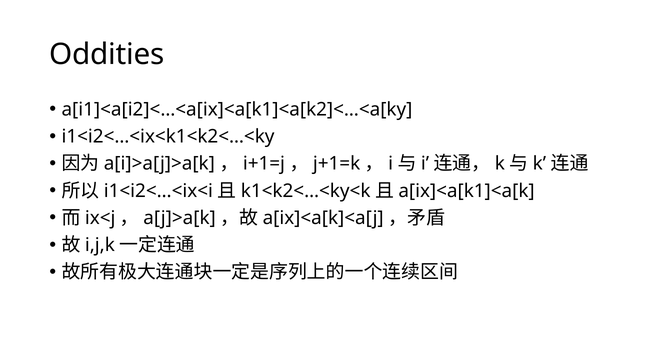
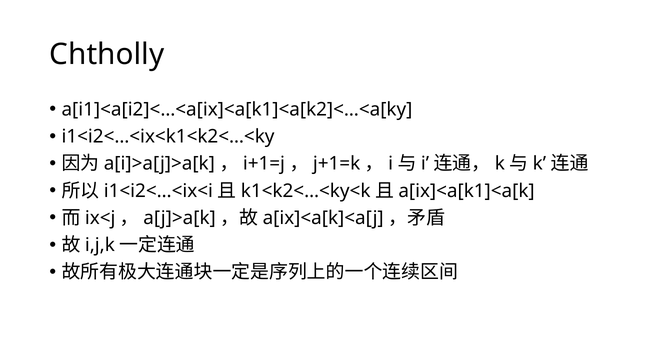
Oddities: Oddities -> Chtholly
